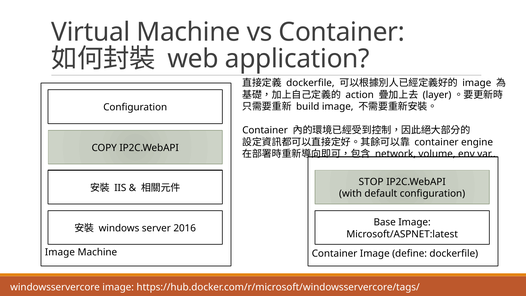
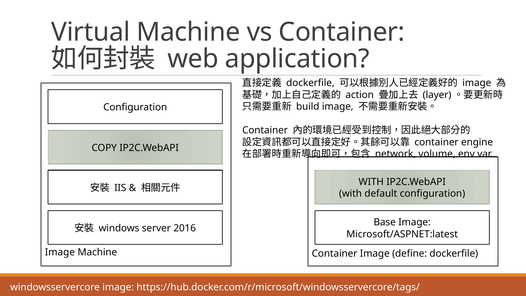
STOP at (371, 182): STOP -> WITH
